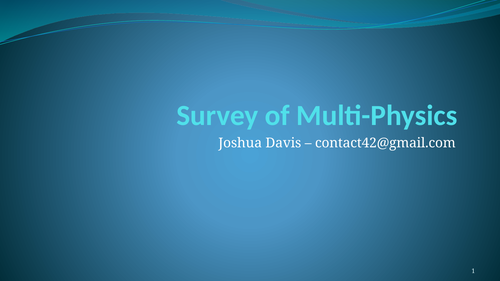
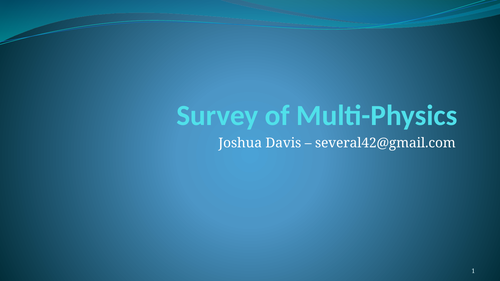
contact42@gmail.com: contact42@gmail.com -> several42@gmail.com
